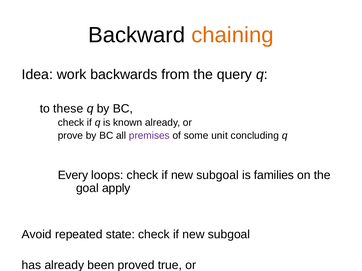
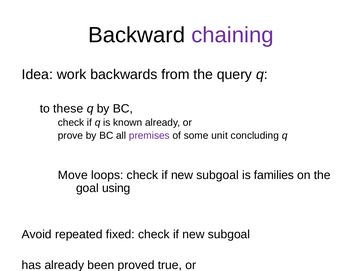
chaining colour: orange -> purple
Every: Every -> Move
apply: apply -> using
state: state -> fixed
